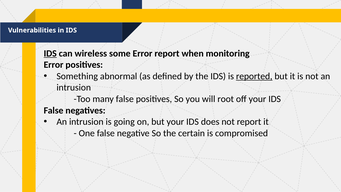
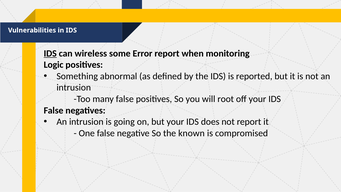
Error at (54, 65): Error -> Logic
reported underline: present -> none
certain: certain -> known
